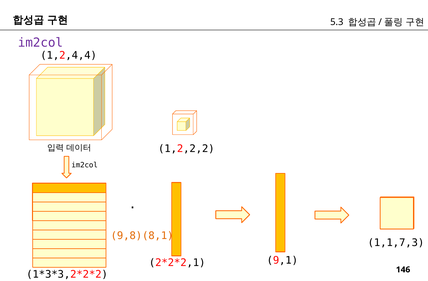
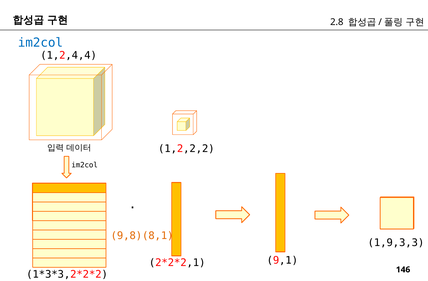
5.3: 5.3 -> 2.8
im2col at (40, 43) colour: purple -> blue
1,1,7,3: 1,1,7,3 -> 1,9,3,3
